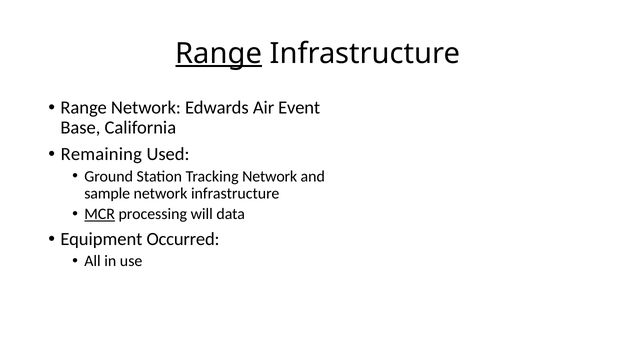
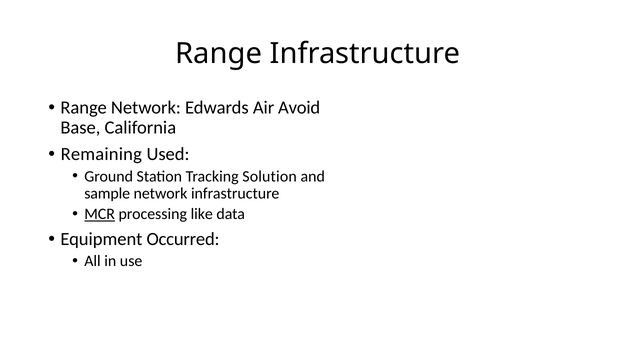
Range at (219, 53) underline: present -> none
Event: Event -> Avoid
Tracking Network: Network -> Solution
will: will -> like
